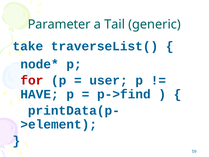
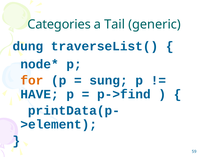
Parameter: Parameter -> Categories
take: take -> dung
for colour: red -> orange
user: user -> sung
